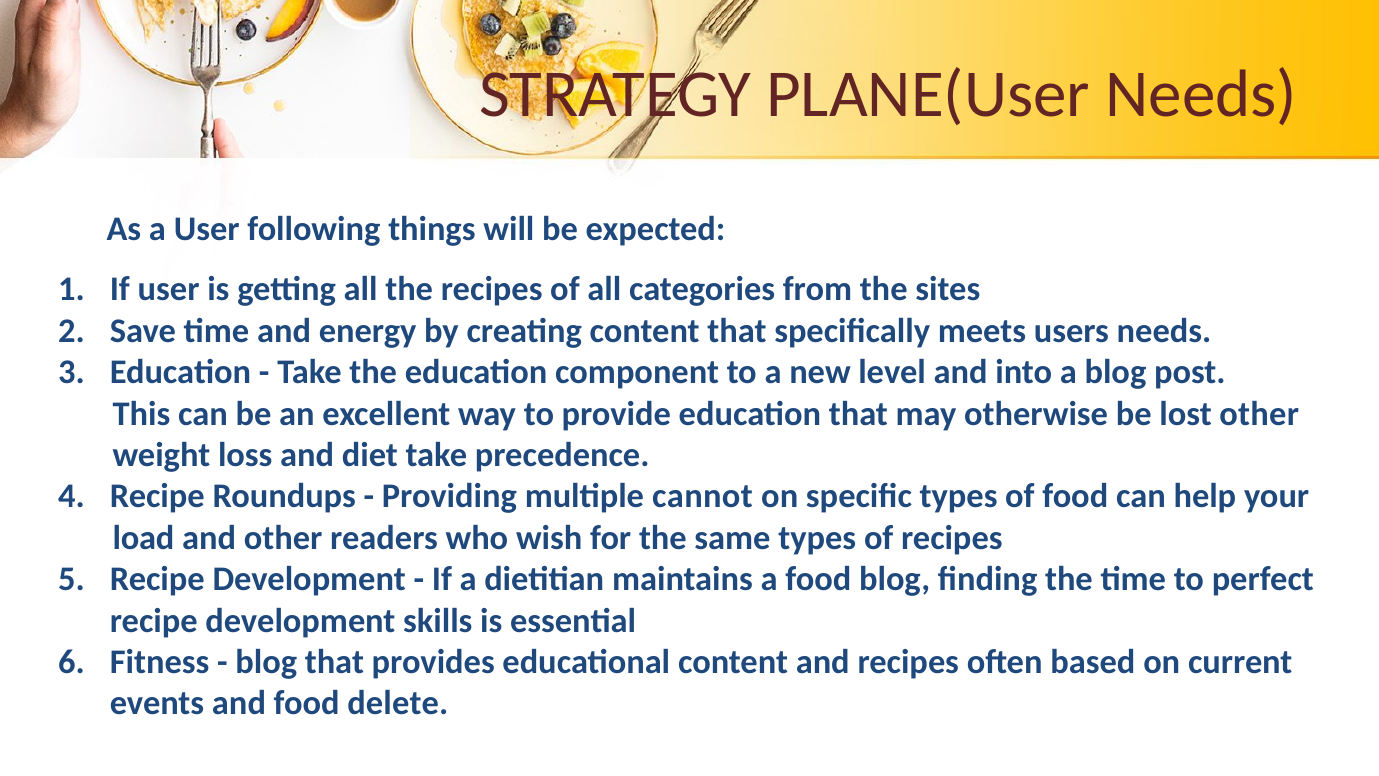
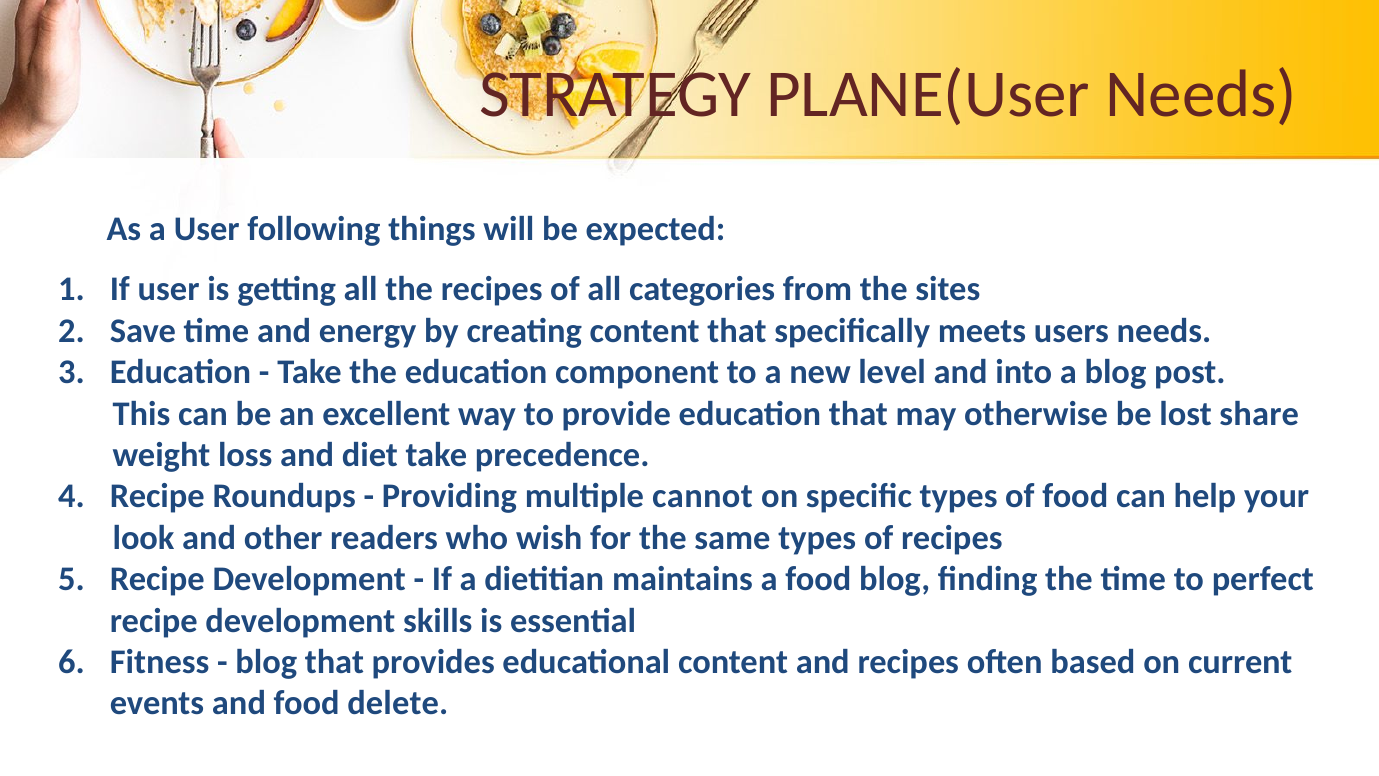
lost other: other -> share
load: load -> look
